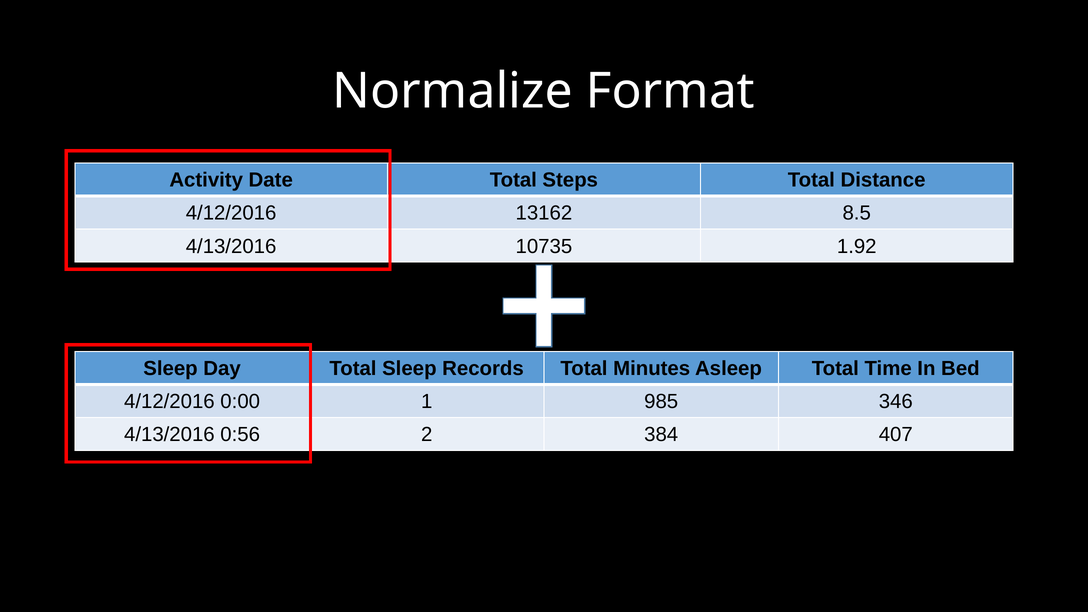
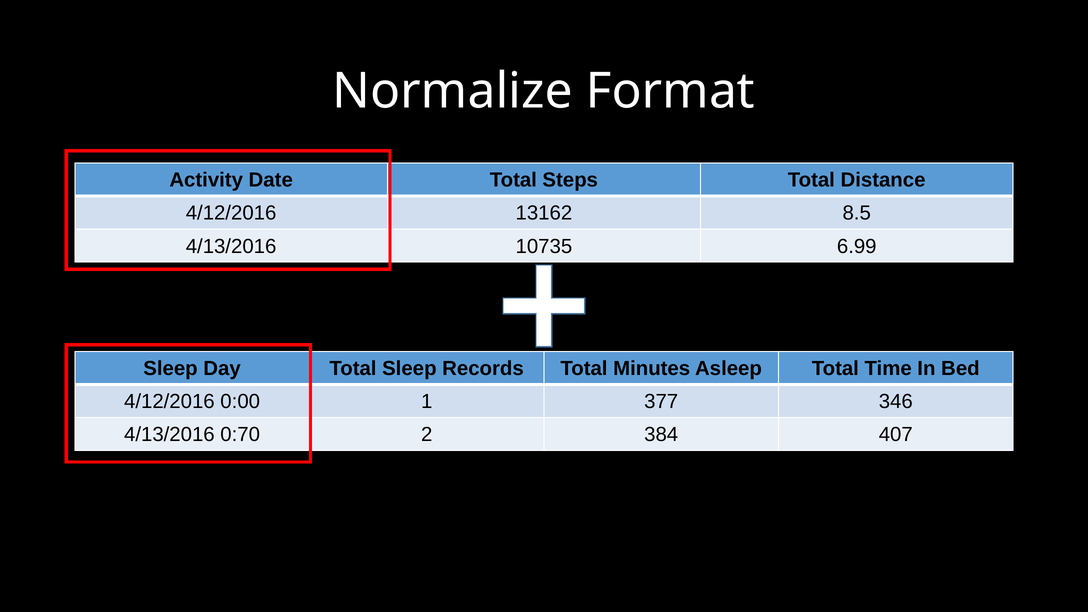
1.92: 1.92 -> 6.99
985: 985 -> 377
0:56: 0:56 -> 0:70
